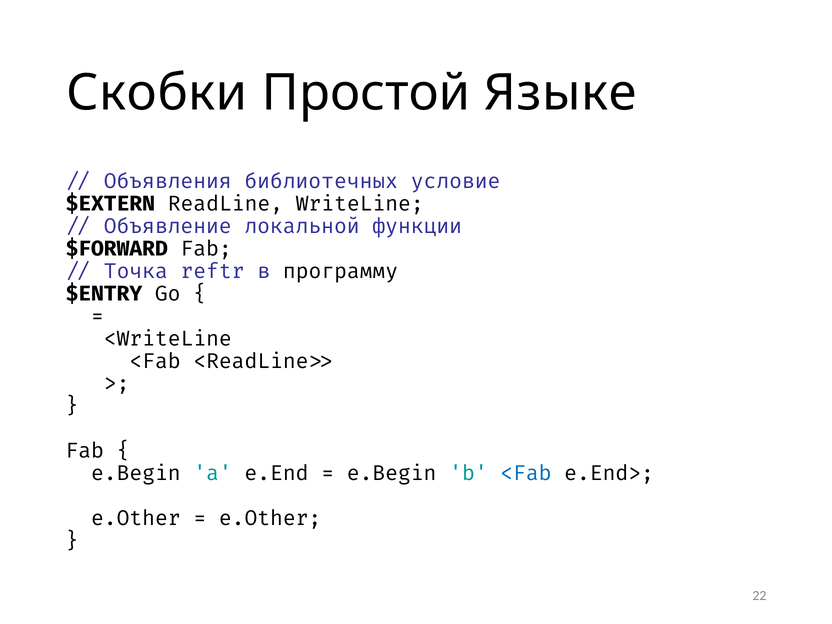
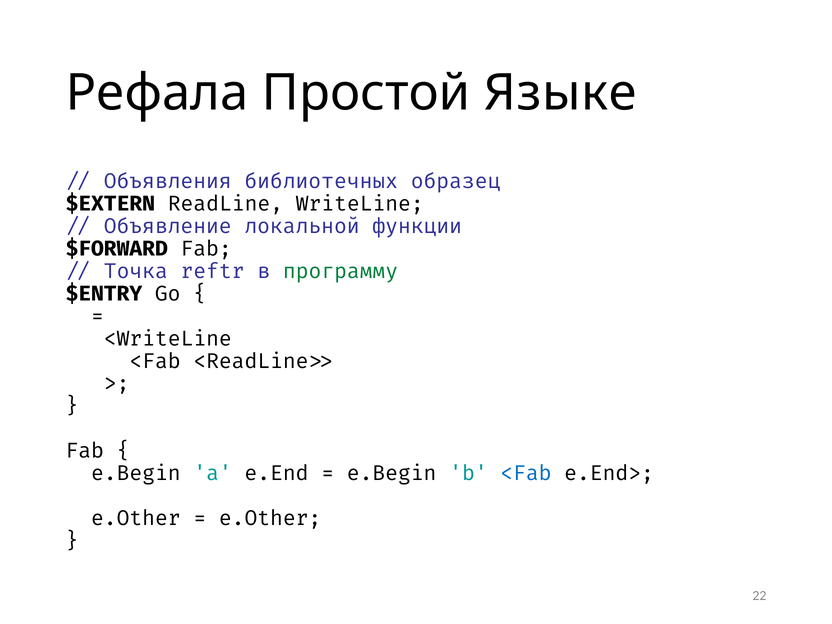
Скобки: Скобки -> Рефала
условие: условие -> образец
программу colour: black -> green
